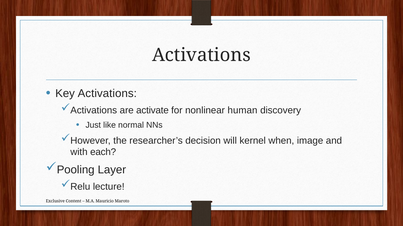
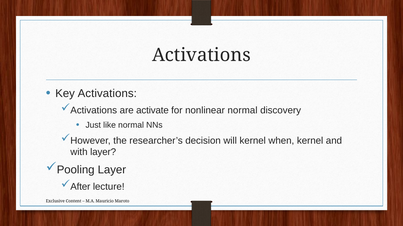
nonlinear human: human -> normal
when image: image -> kernel
with each: each -> layer
Relu: Relu -> After
